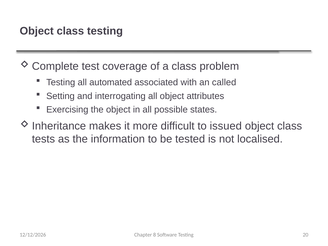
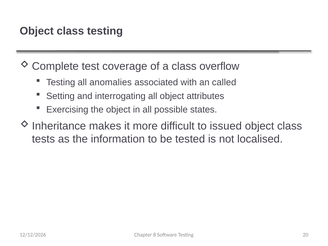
problem: problem -> overflow
automated: automated -> anomalies
